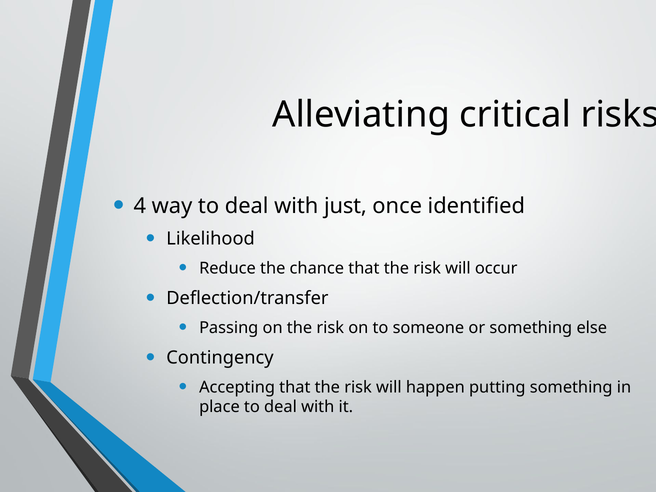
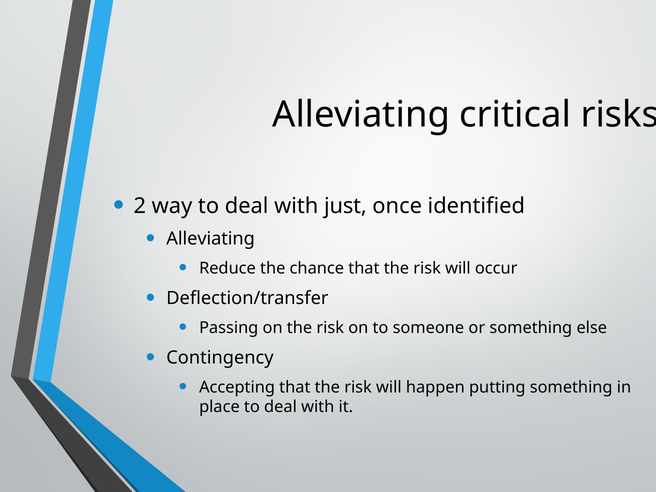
4: 4 -> 2
Likelihood at (211, 239): Likelihood -> Alleviating
